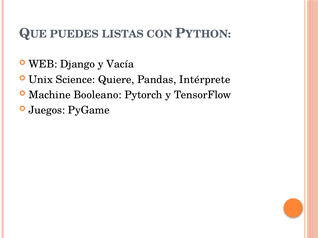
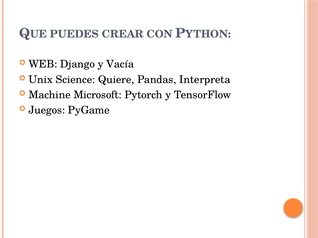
LISTAS: LISTAS -> CREAR
Intérprete: Intérprete -> Interpreta
Booleano: Booleano -> Microsoft
